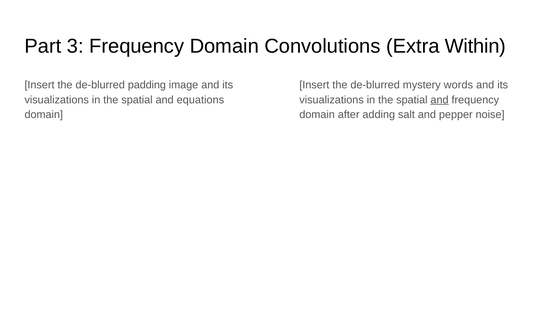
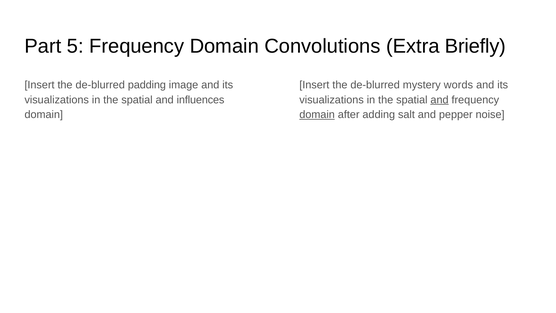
3: 3 -> 5
Within: Within -> Briefly
equations: equations -> influences
domain at (317, 115) underline: none -> present
